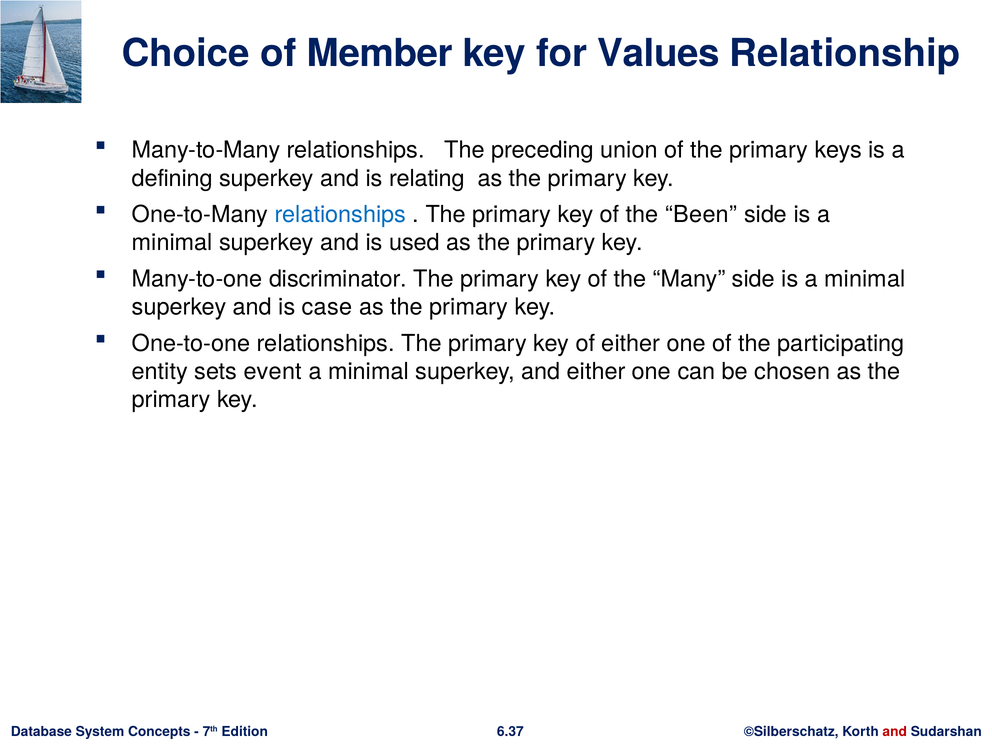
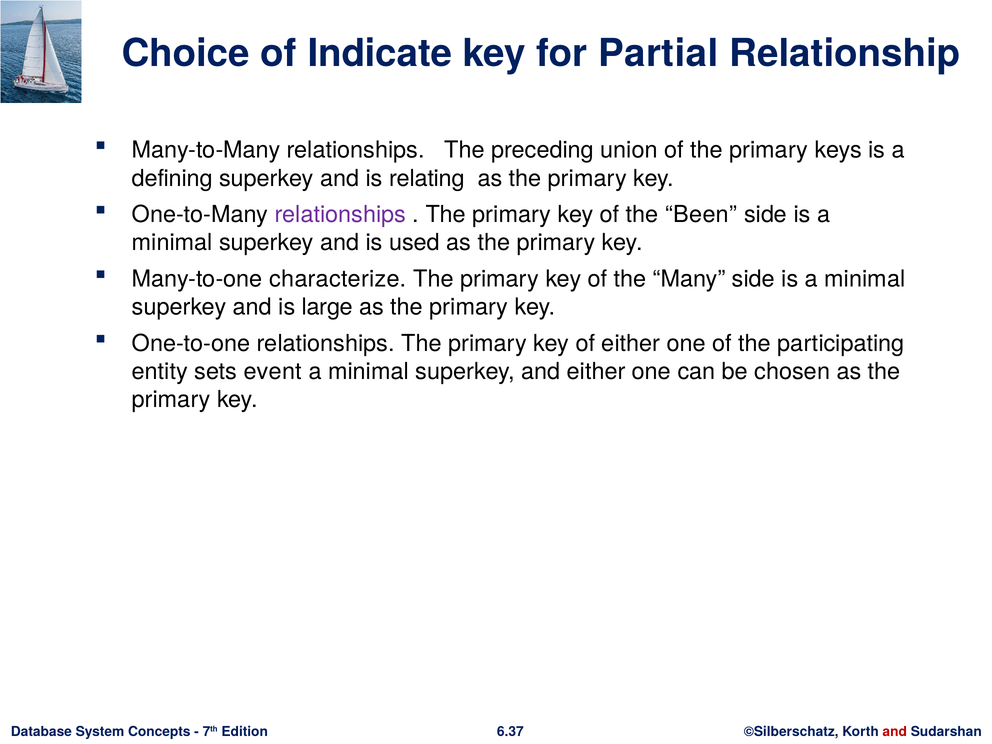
Member: Member -> Indicate
Values: Values -> Partial
relationships at (340, 215) colour: blue -> purple
discriminator: discriminator -> characterize
case: case -> large
